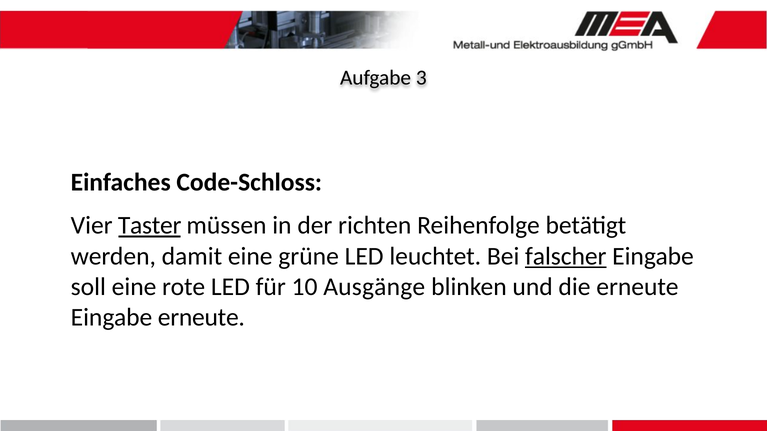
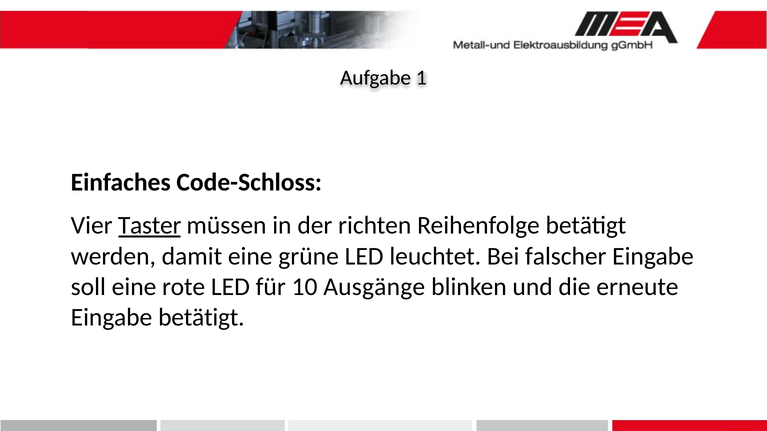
3: 3 -> 1
falscher underline: present -> none
Eingabe erneute: erneute -> betätigt
